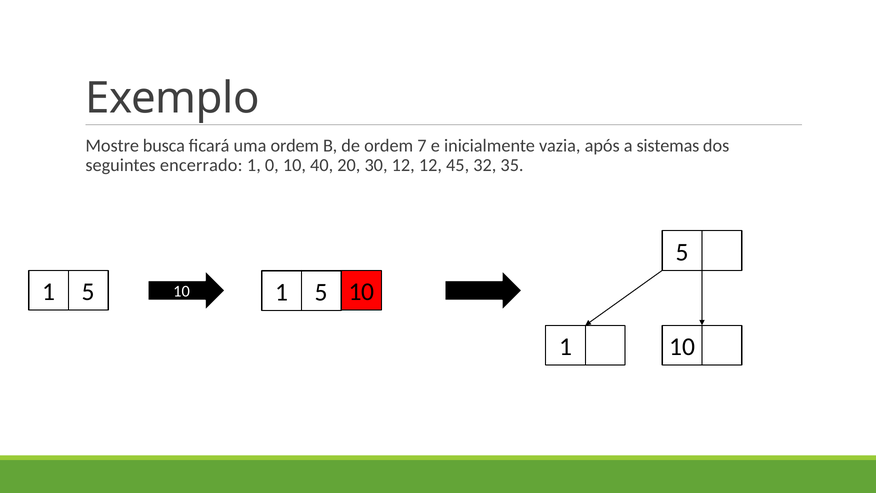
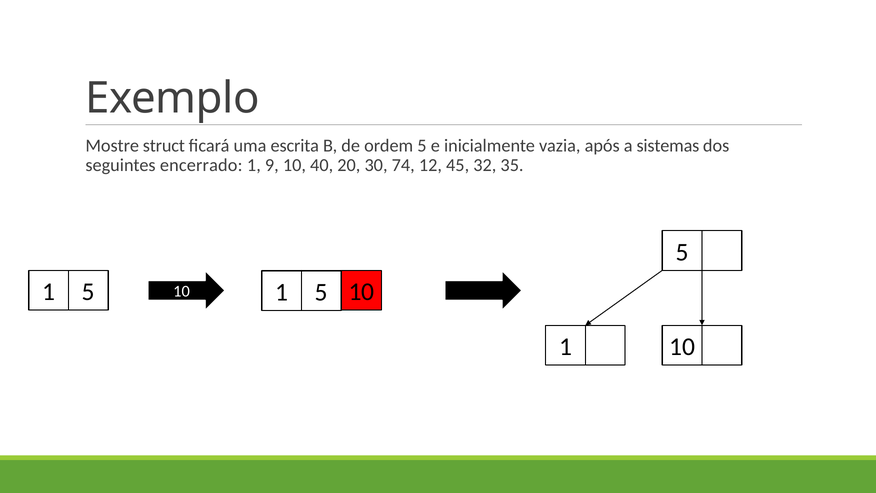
busca: busca -> struct
uma ordem: ordem -> escrita
ordem 7: 7 -> 5
0: 0 -> 9
30 12: 12 -> 74
